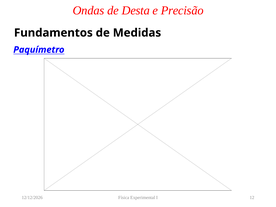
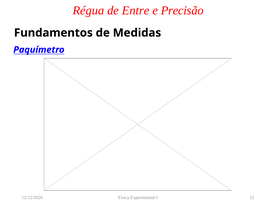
Ondas: Ondas -> Régua
Desta: Desta -> Entre
